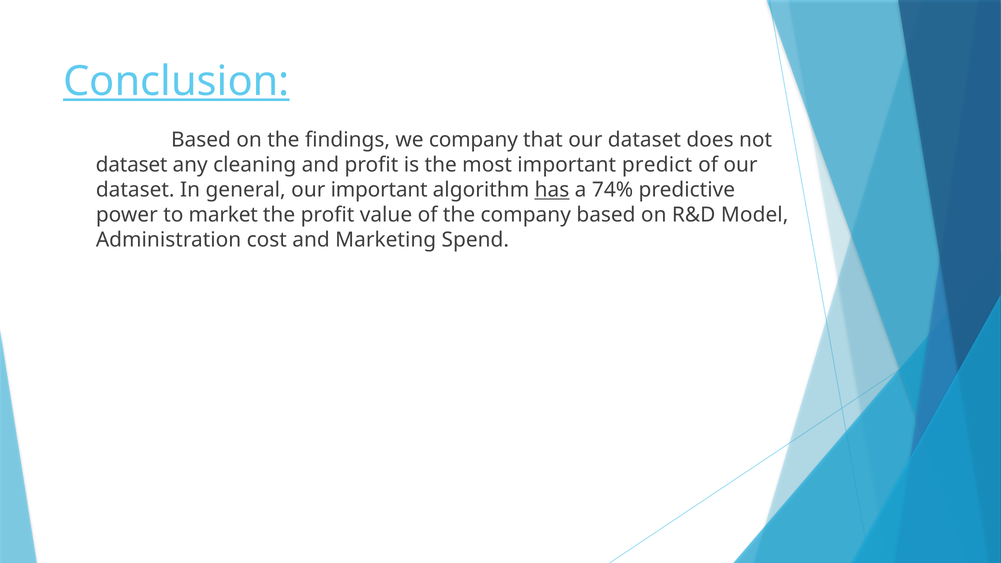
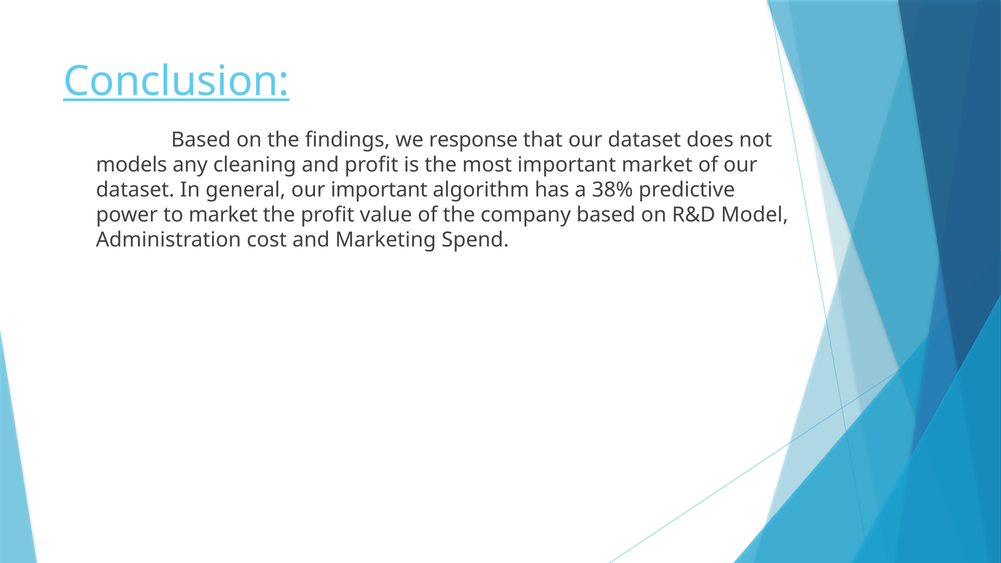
we company: company -> response
dataset at (132, 165): dataset -> models
important predict: predict -> market
has underline: present -> none
74%: 74% -> 38%
